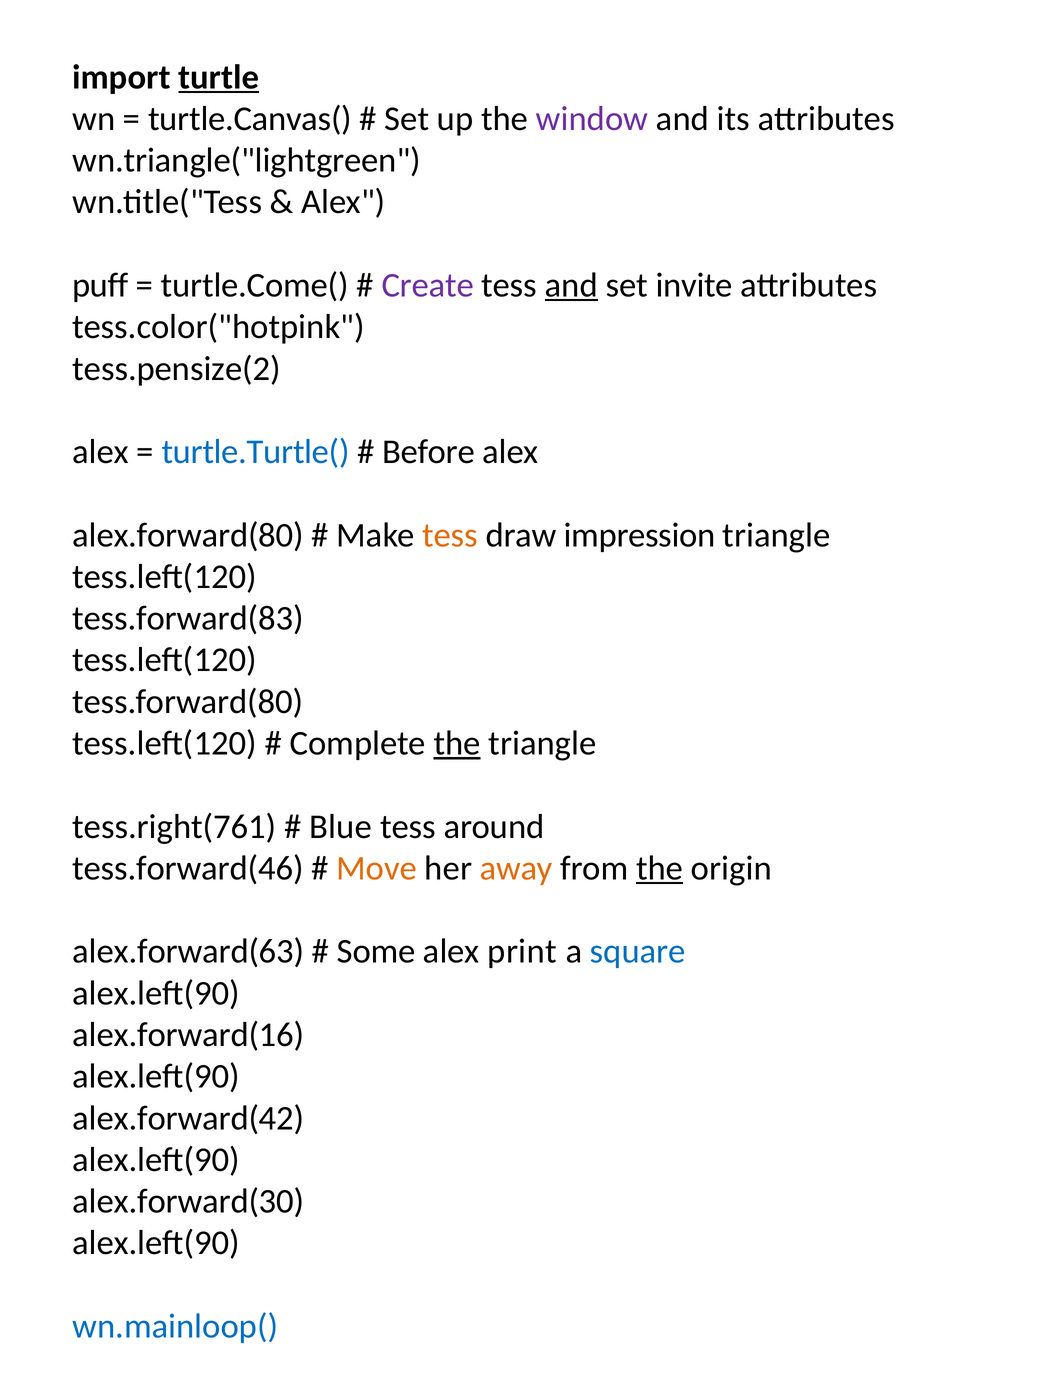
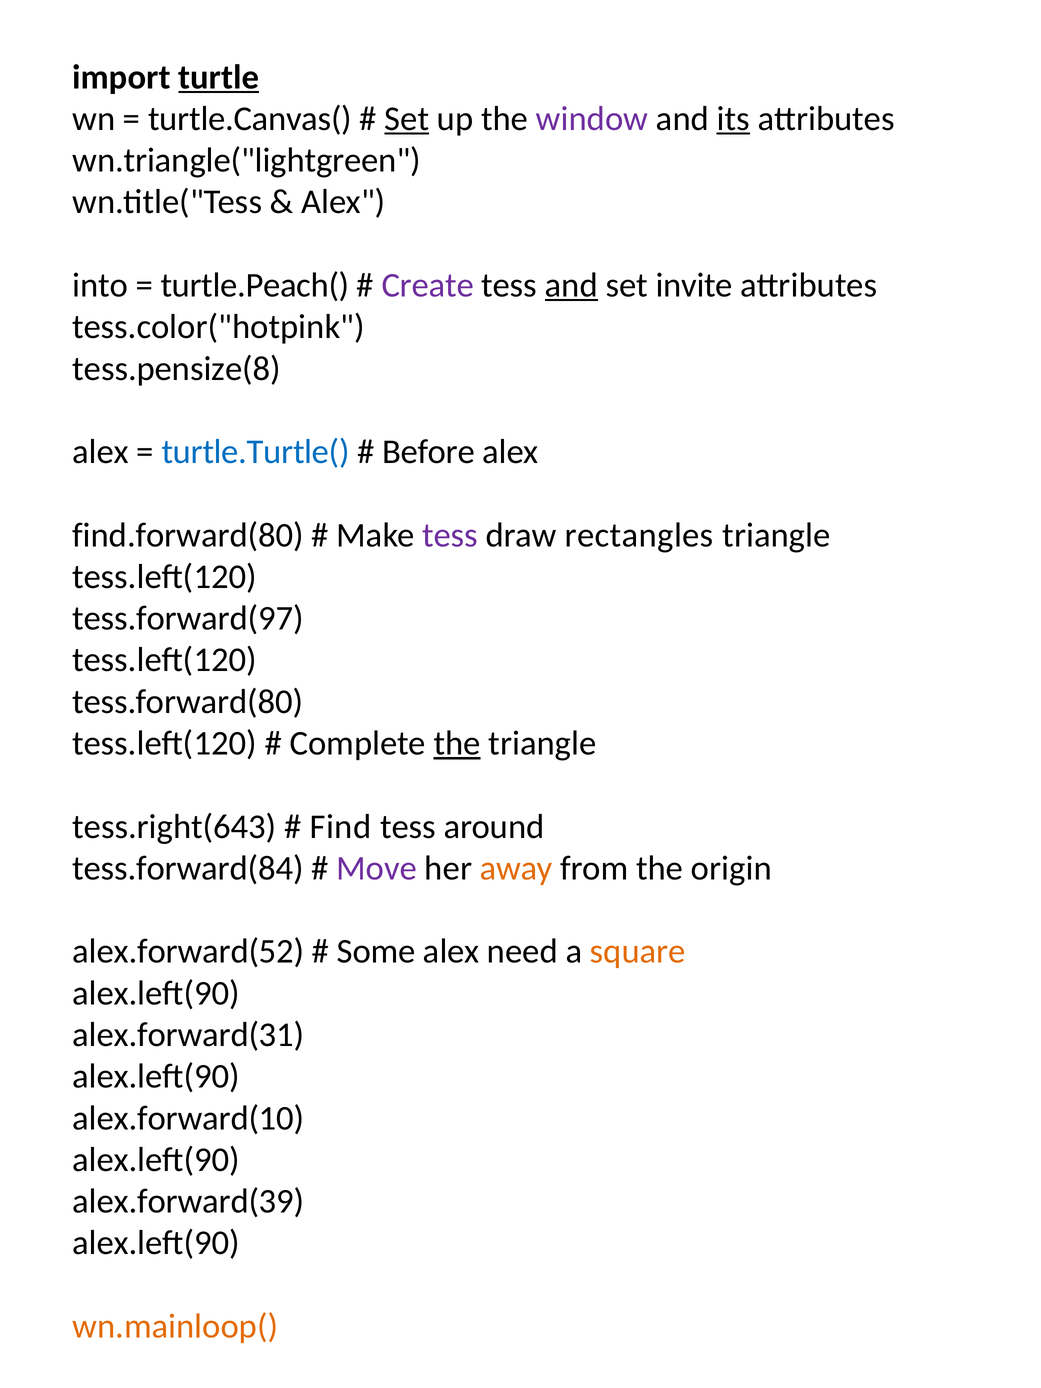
Set at (407, 119) underline: none -> present
its underline: none -> present
puff: puff -> into
turtle.Come(: turtle.Come( -> turtle.Peach(
tess.pensize(2: tess.pensize(2 -> tess.pensize(8
alex.forward(80: alex.forward(80 -> find.forward(80
tess at (450, 535) colour: orange -> purple
impression: impression -> rectangles
tess.forward(83: tess.forward(83 -> tess.forward(97
tess.right(761: tess.right(761 -> tess.right(643
Blue: Blue -> Find
tess.forward(46: tess.forward(46 -> tess.forward(84
Move colour: orange -> purple
the at (660, 868) underline: present -> none
alex.forward(63: alex.forward(63 -> alex.forward(52
print: print -> need
square colour: blue -> orange
alex.forward(16: alex.forward(16 -> alex.forward(31
alex.forward(42: alex.forward(42 -> alex.forward(10
alex.forward(30: alex.forward(30 -> alex.forward(39
wn.mainloop( colour: blue -> orange
